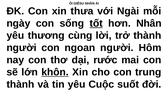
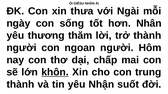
tốt underline: present -> none
cùng: cùng -> thăm
rước: rước -> chấp
Cuộc: Cuộc -> Nhận
